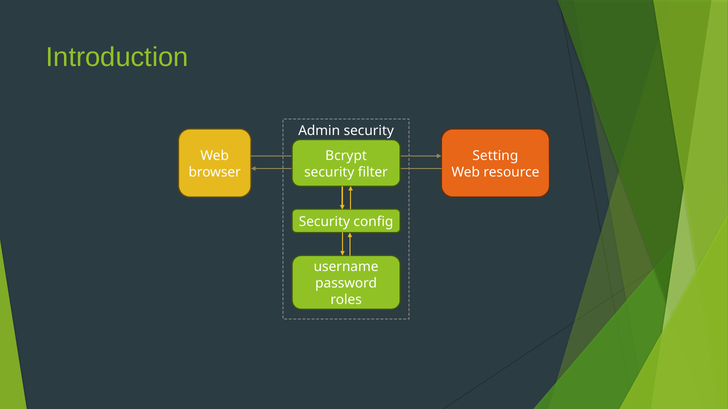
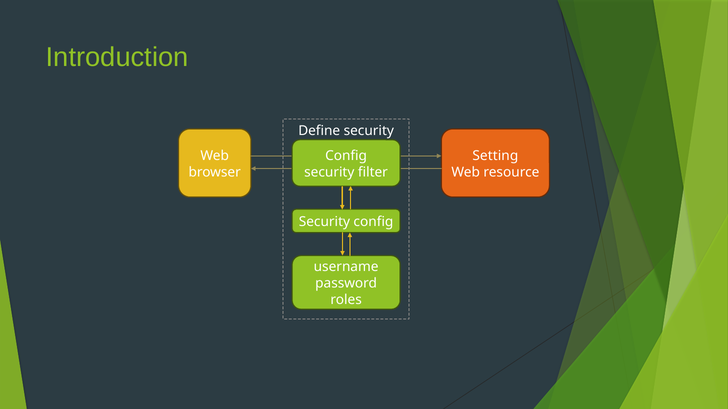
Admin: Admin -> Define
Bcrypt at (346, 156): Bcrypt -> Config
